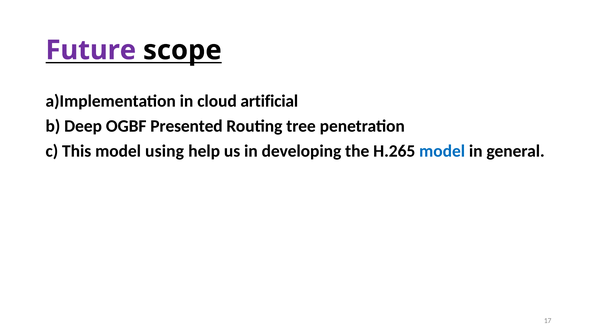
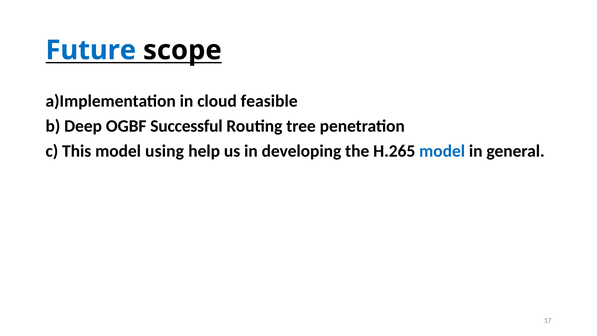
Future colour: purple -> blue
artificial: artificial -> feasible
Presented: Presented -> Successful
